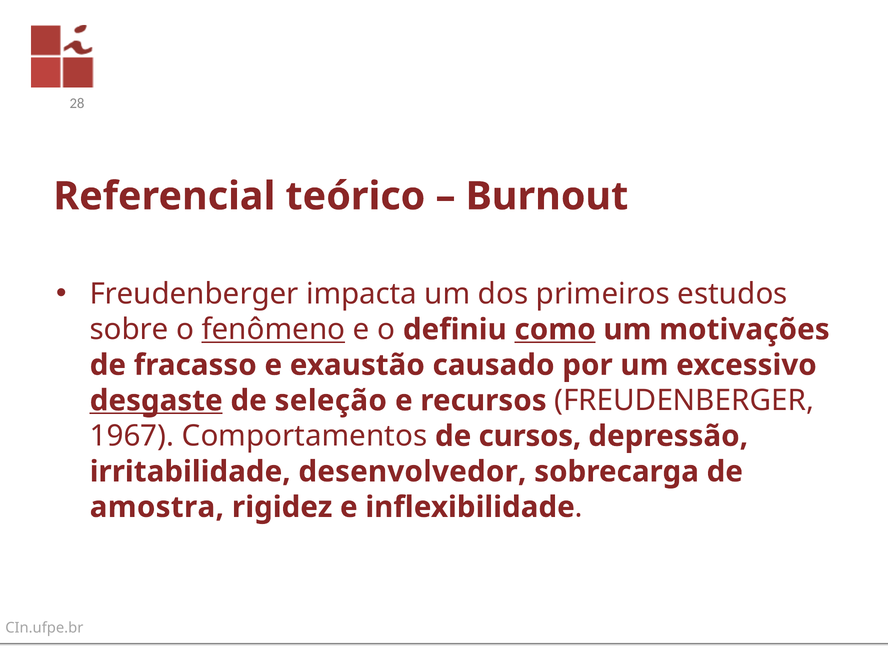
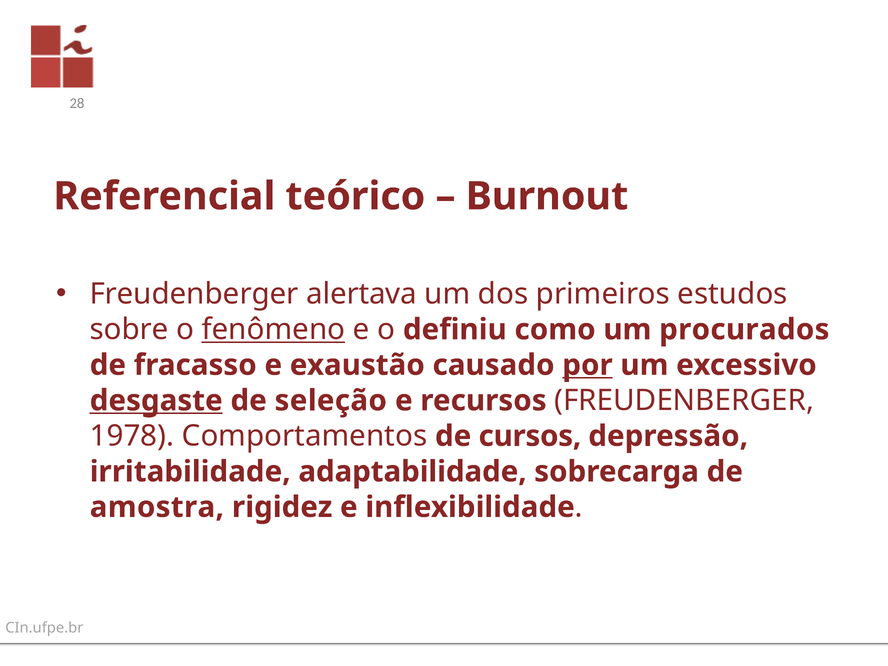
impacta: impacta -> alertava
como underline: present -> none
motivações: motivações -> procurados
por underline: none -> present
1967: 1967 -> 1978
desenvolvedor: desenvolvedor -> adaptabilidade
